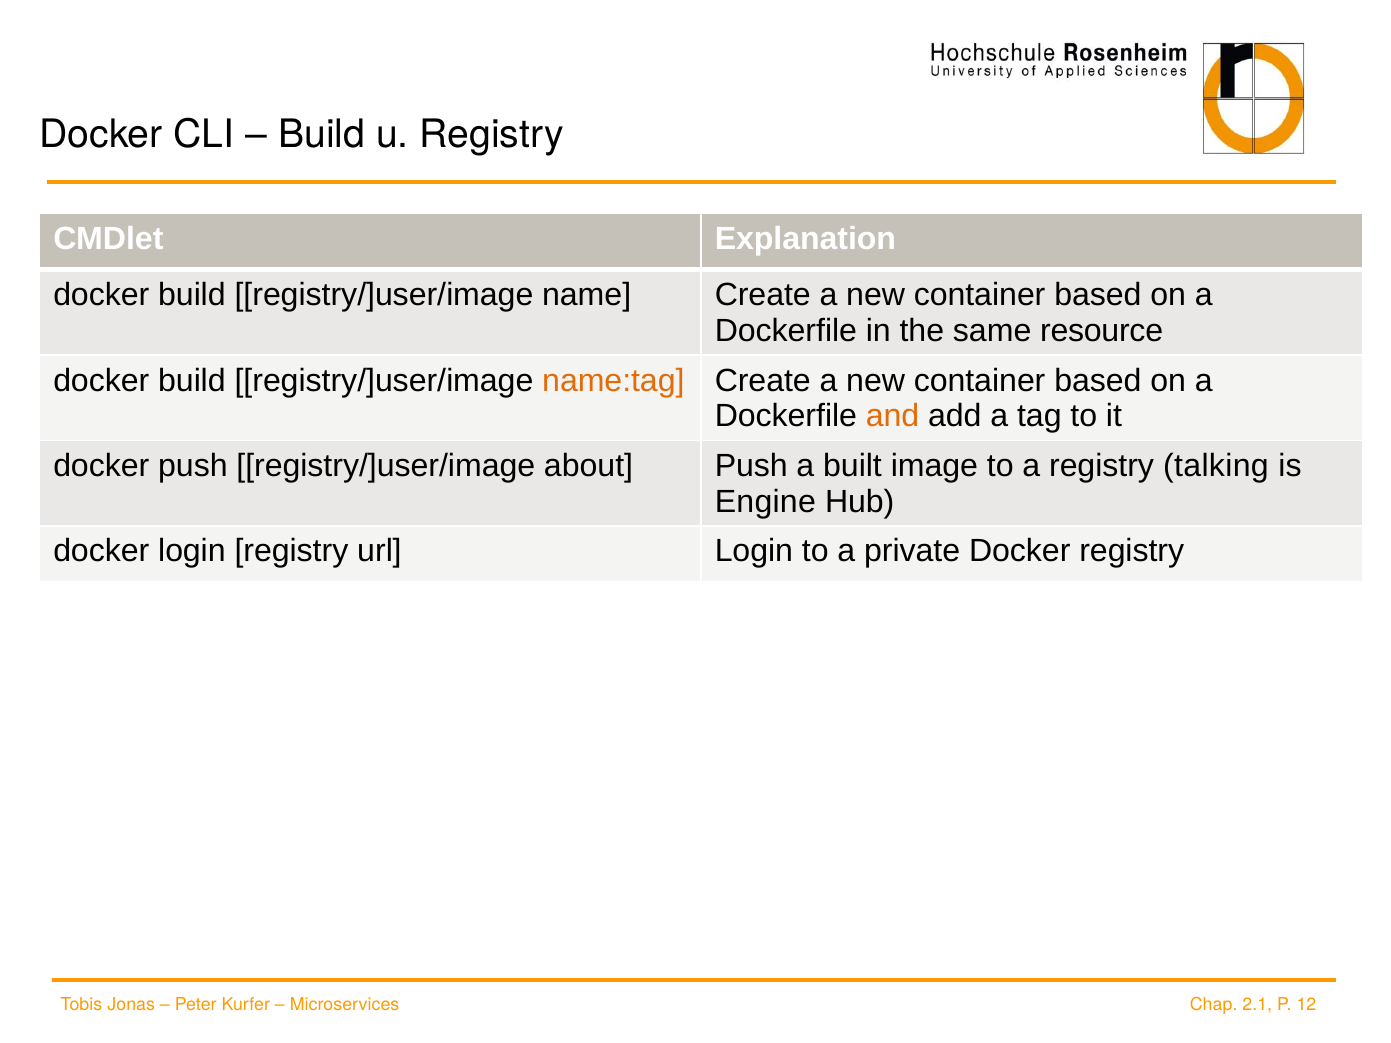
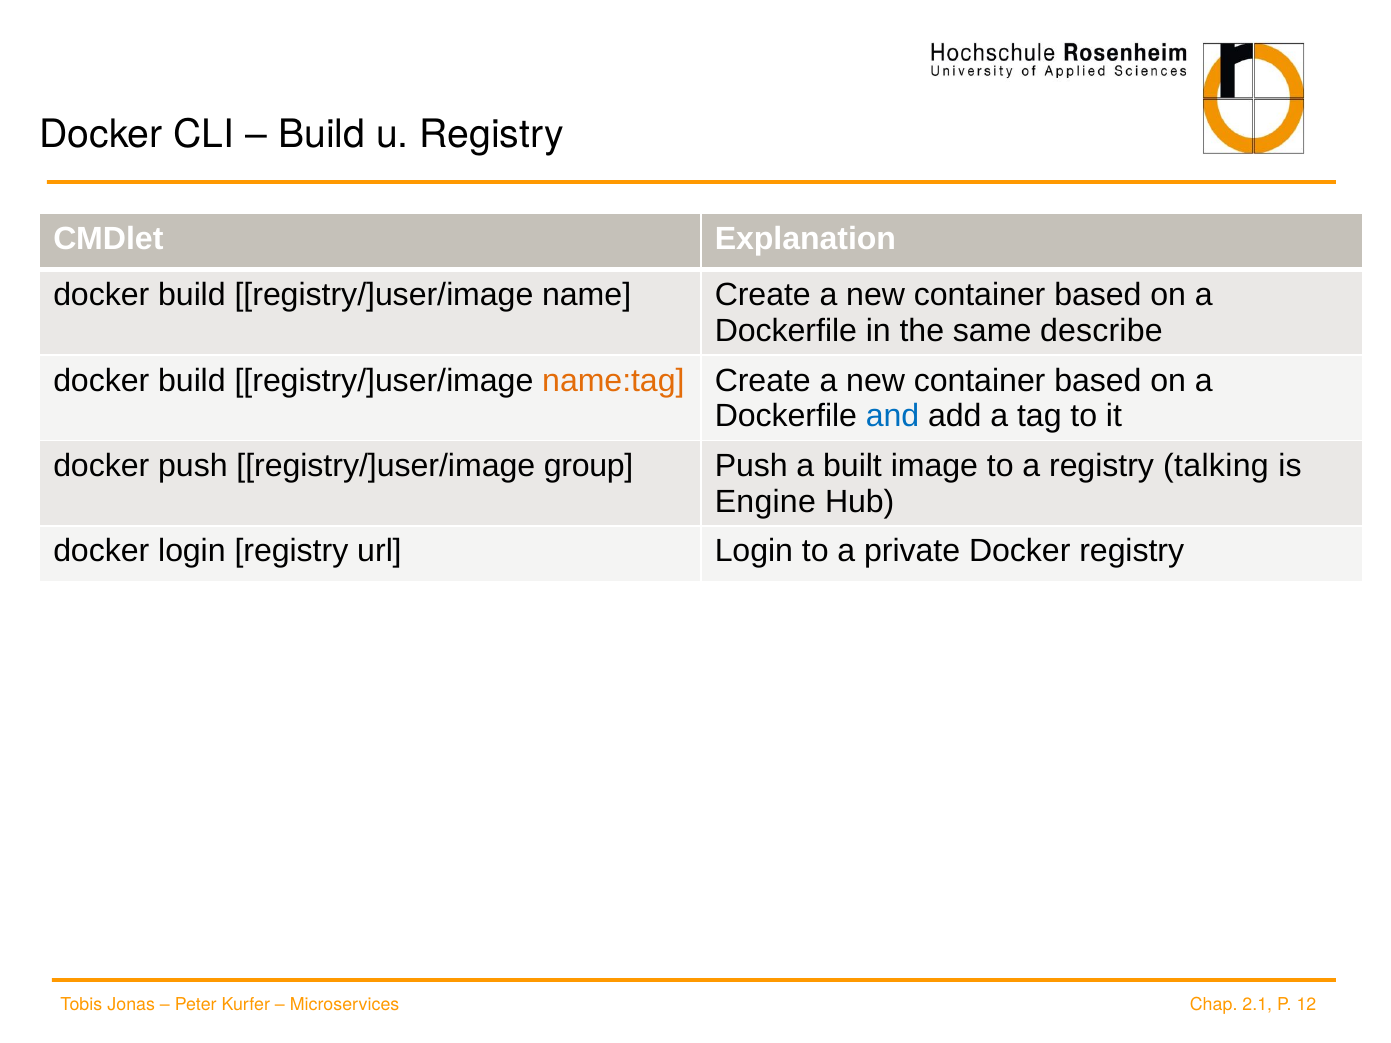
resource: resource -> describe
and colour: orange -> blue
about: about -> group
